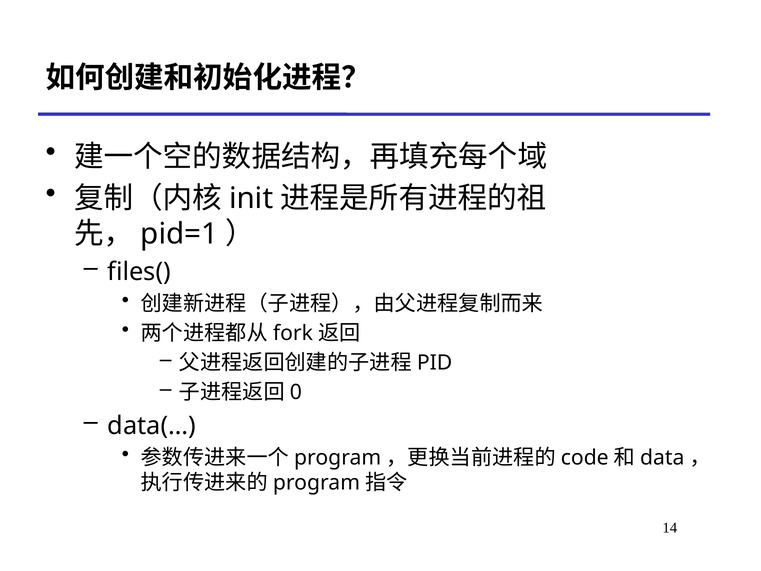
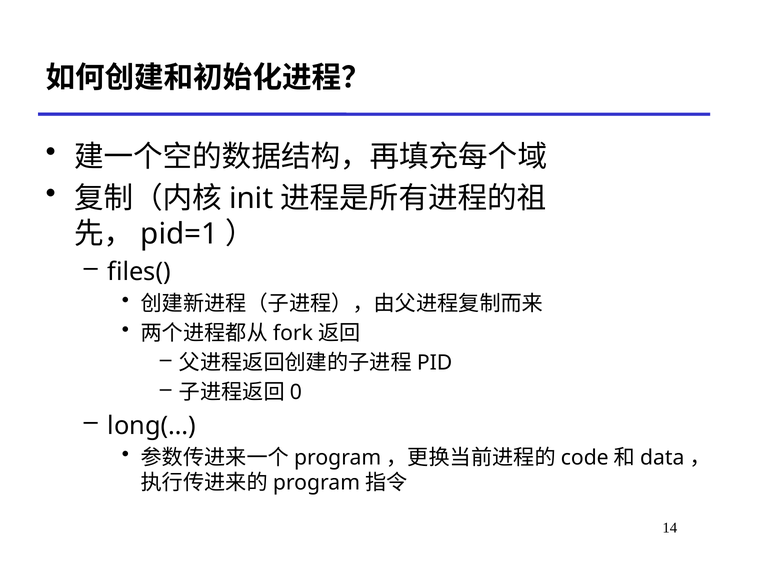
data(…: data(… -> long(…
